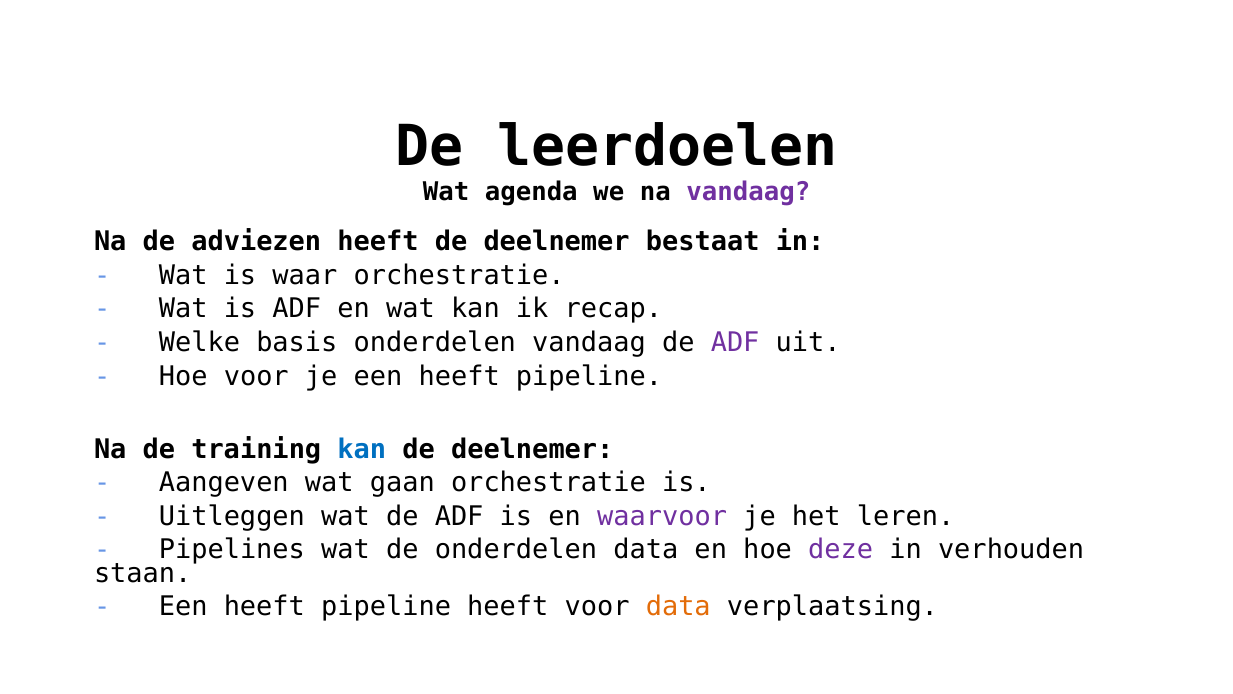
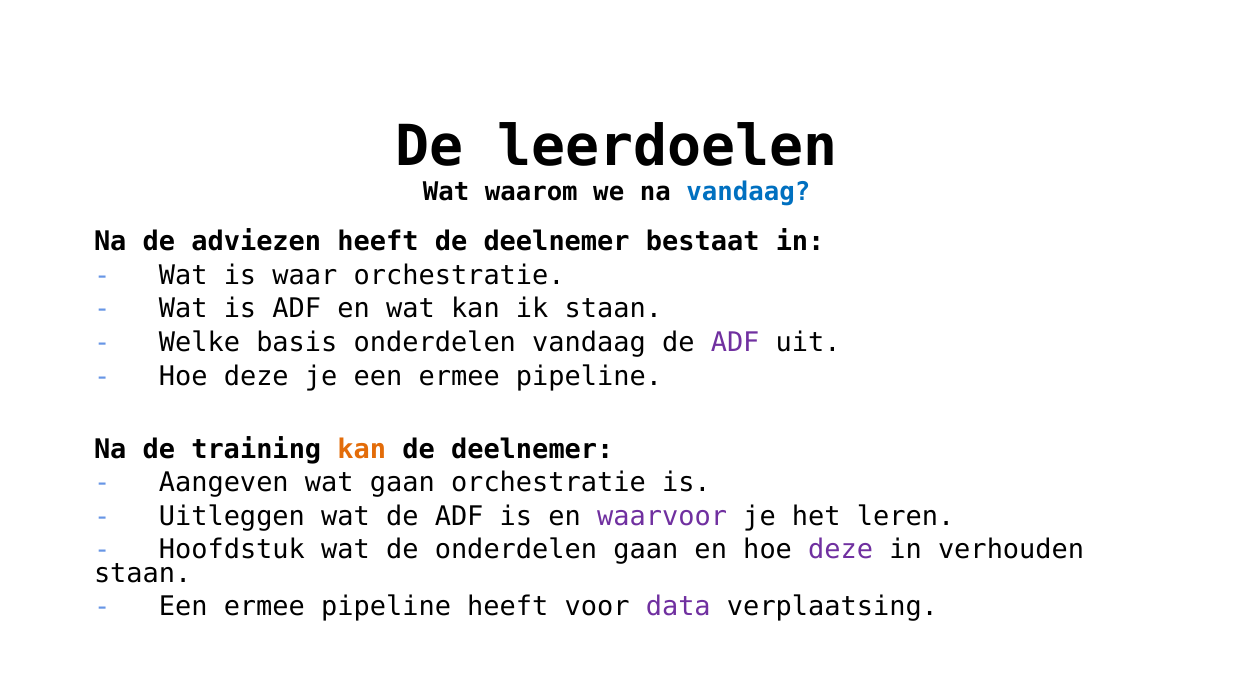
agenda: agenda -> waarom
vandaag at (748, 192) colour: purple -> blue
ik recap: recap -> staan
voor at (256, 376): voor -> deze
je een heeft: heeft -> ermee
kan at (362, 449) colour: blue -> orange
Pipelines: Pipelines -> Hoofdstuk
onderdelen data: data -> gaan
heeft at (264, 606): heeft -> ermee
data at (678, 606) colour: orange -> purple
